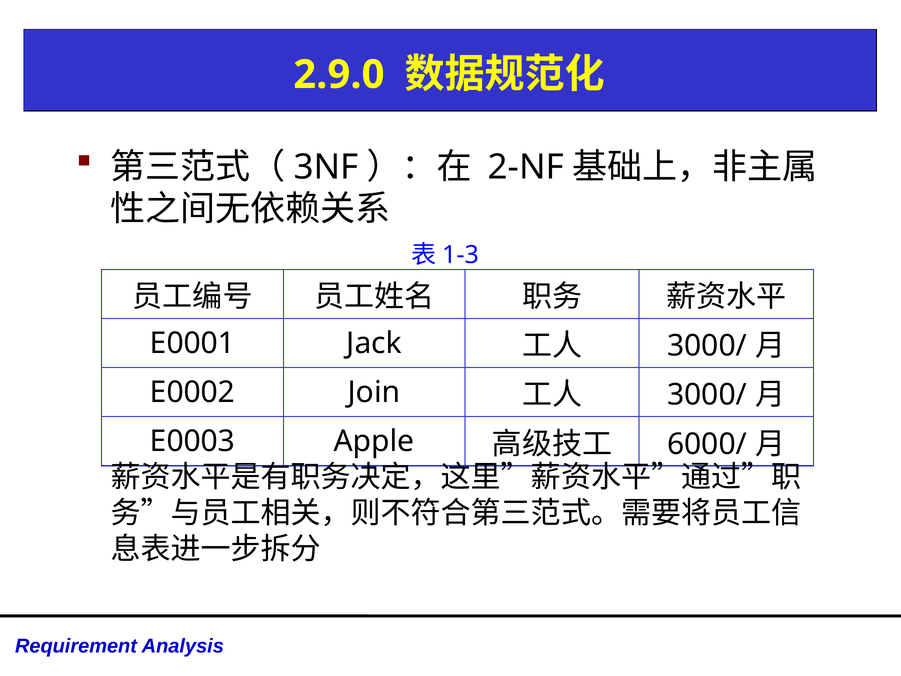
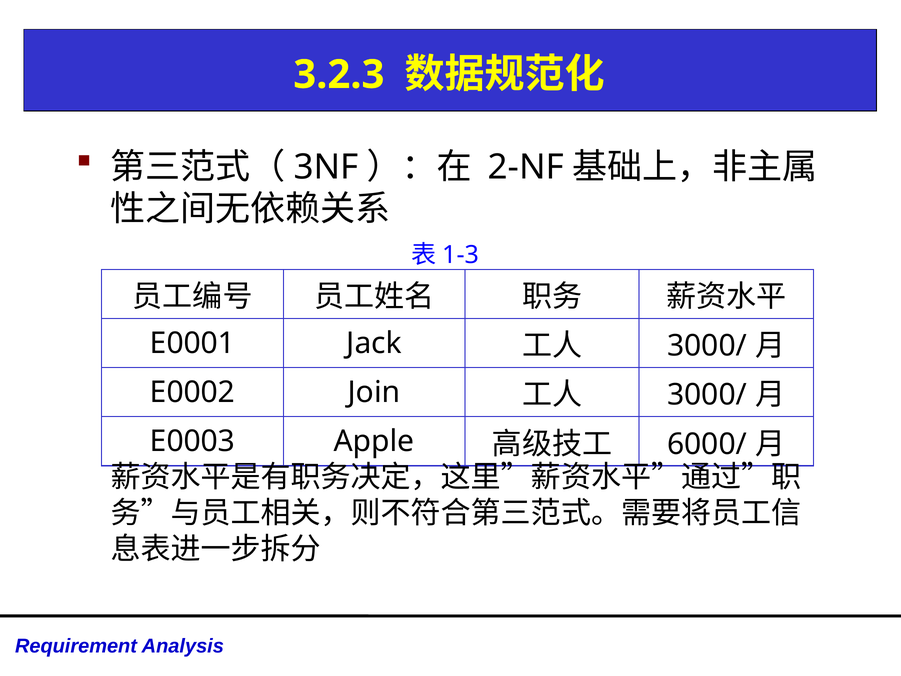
2.9.0: 2.9.0 -> 3.2.3
